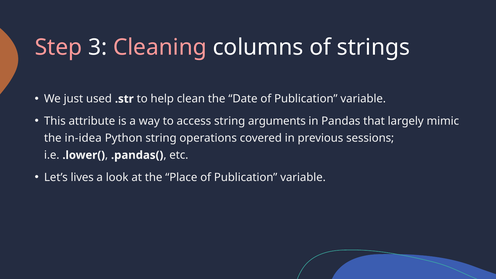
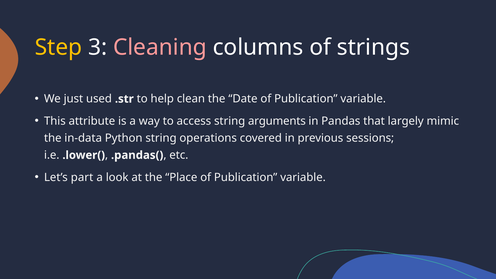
Step colour: pink -> yellow
in-idea: in-idea -> in-data
lives: lives -> part
